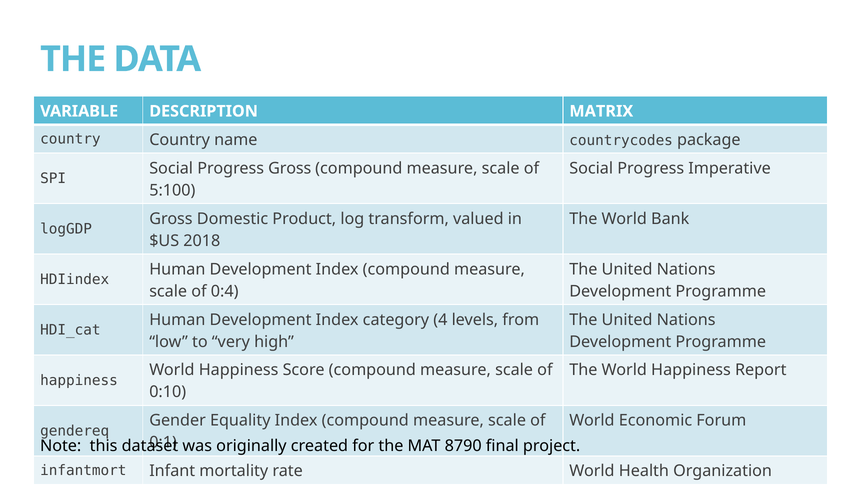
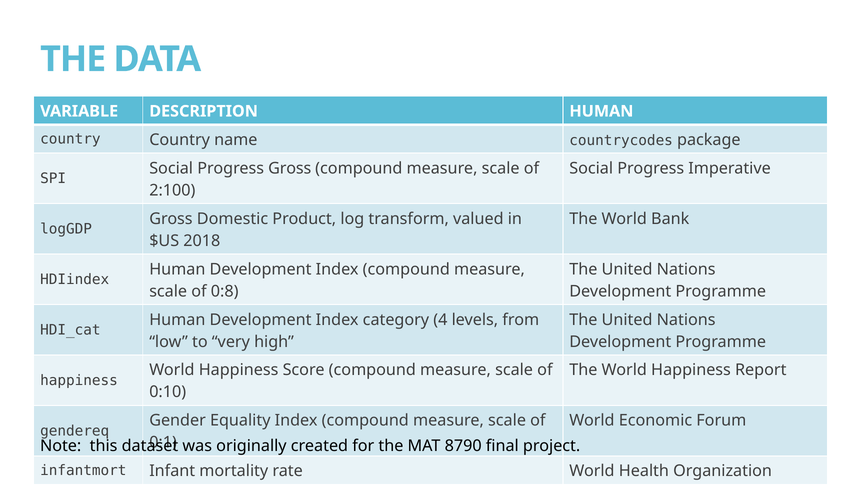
DESCRIPTION MATRIX: MATRIX -> HUMAN
5:100: 5:100 -> 2:100
0:4: 0:4 -> 0:8
